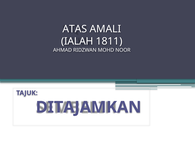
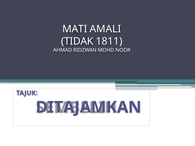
ATAS: ATAS -> MATI
IALAH: IALAH -> TIDAK
